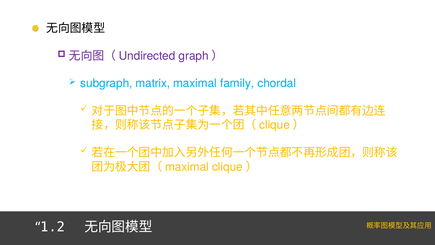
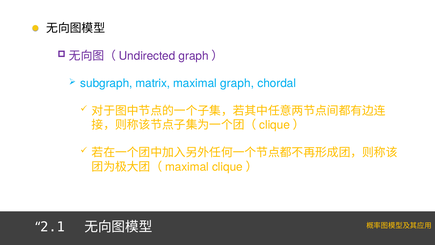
family: family -> graph
1.2: 1.2 -> 2.1
